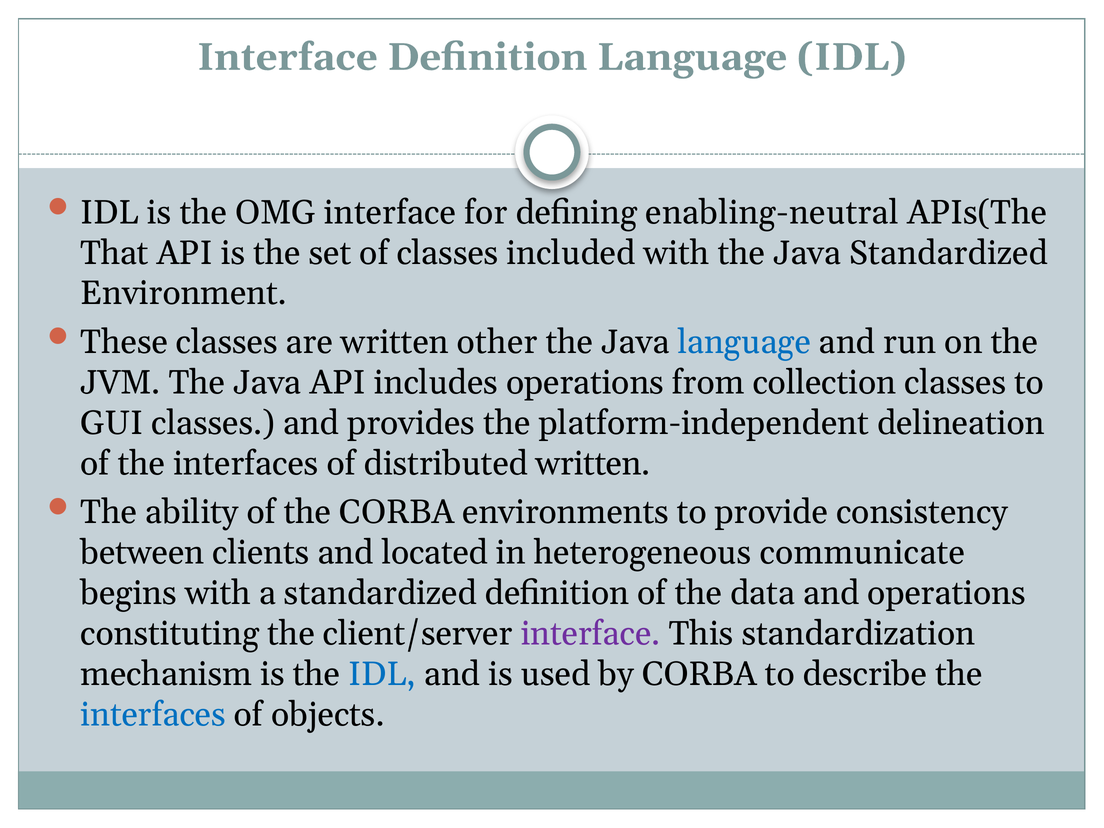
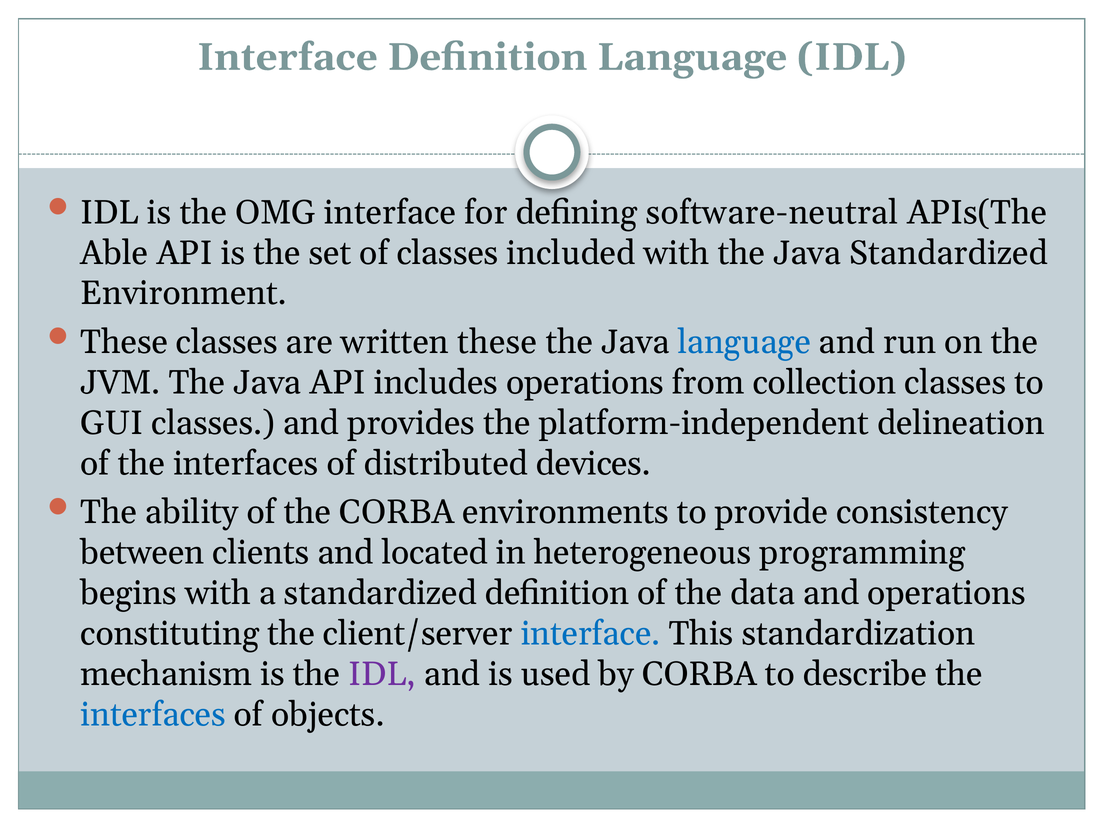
enabling-neutral: enabling-neutral -> software-neutral
That: That -> Able
written other: other -> these
distributed written: written -> devices
communicate: communicate -> programming
interface at (591, 634) colour: purple -> blue
IDL at (382, 674) colour: blue -> purple
